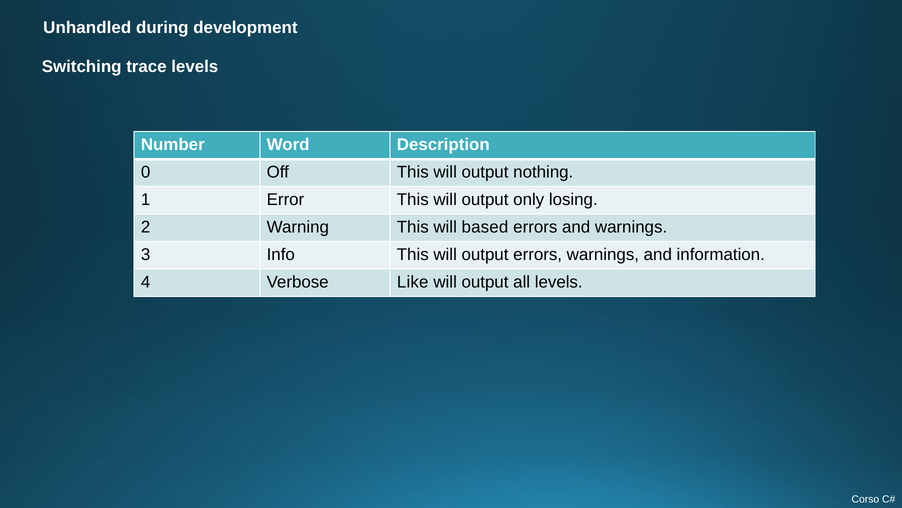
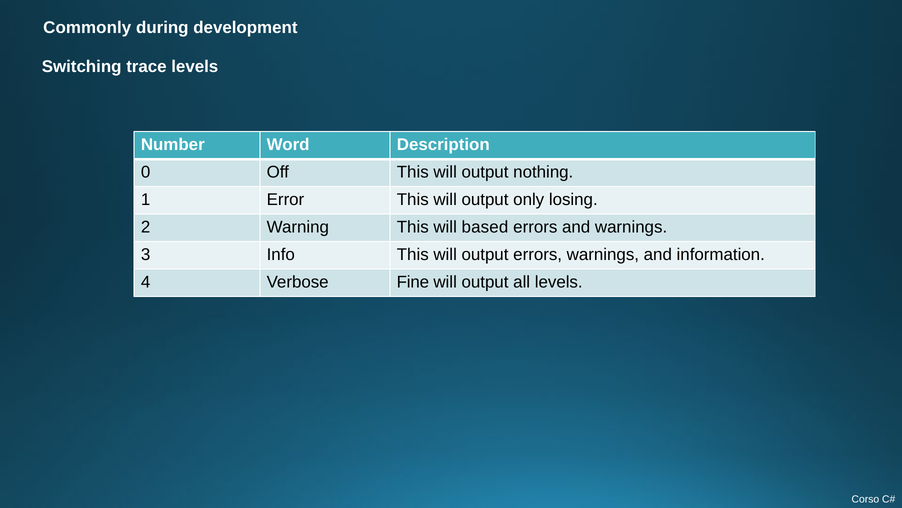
Unhandled: Unhandled -> Commonly
Like: Like -> Fine
